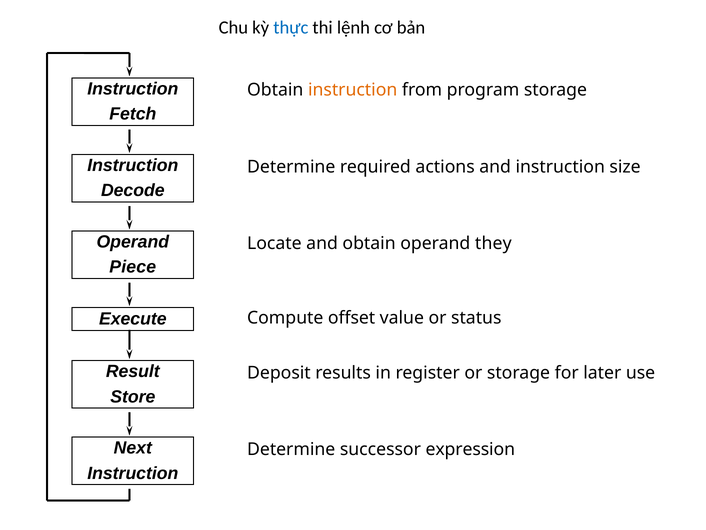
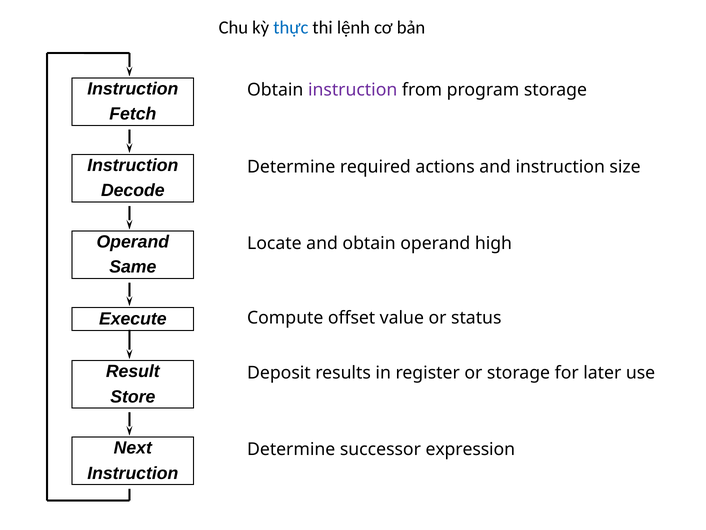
instruction at (353, 90) colour: orange -> purple
they: they -> high
Piece: Piece -> Same
